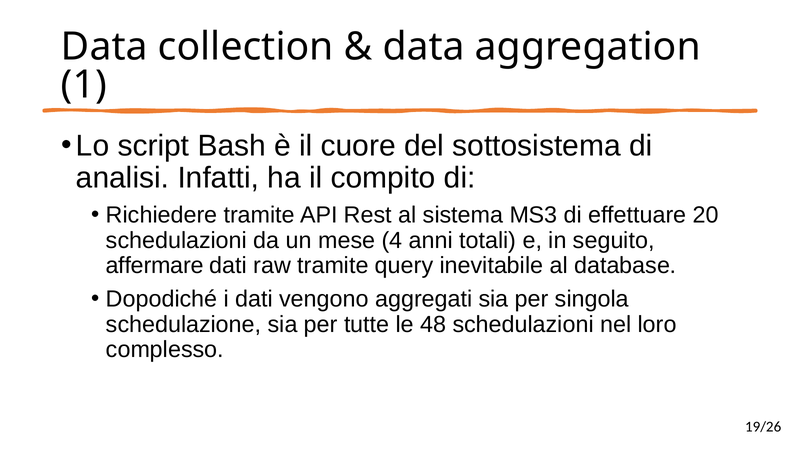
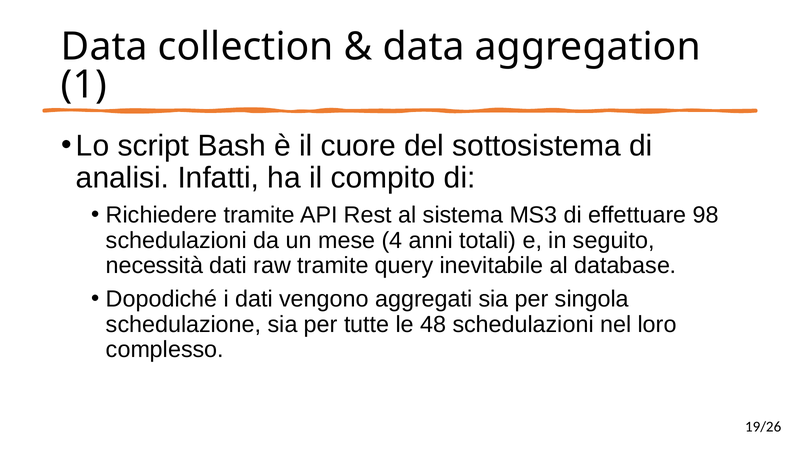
20: 20 -> 98
affermare: affermare -> necessità
